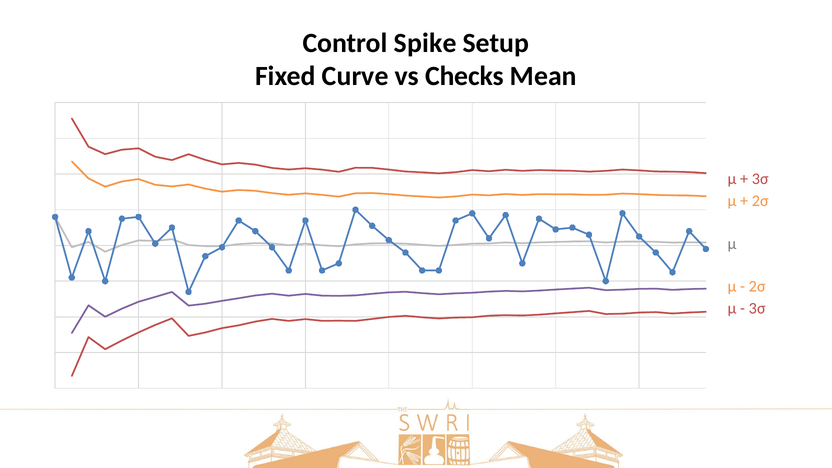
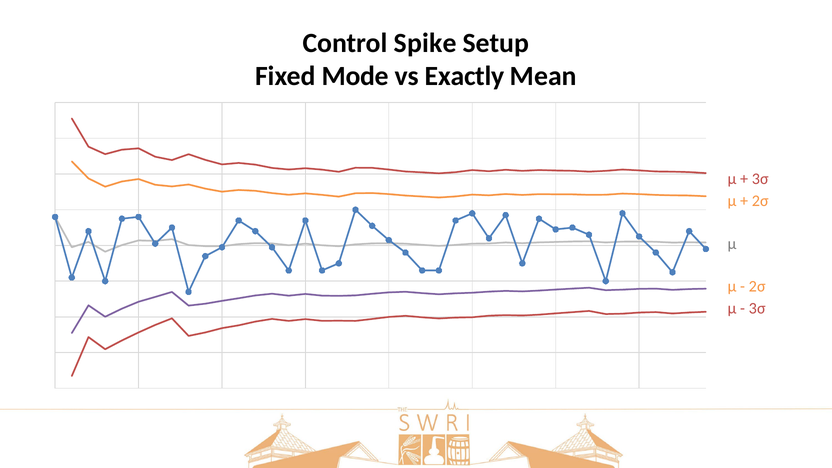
Curve: Curve -> Mode
Checks: Checks -> Exactly
